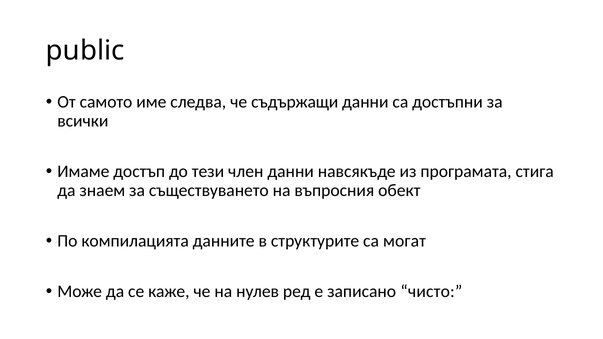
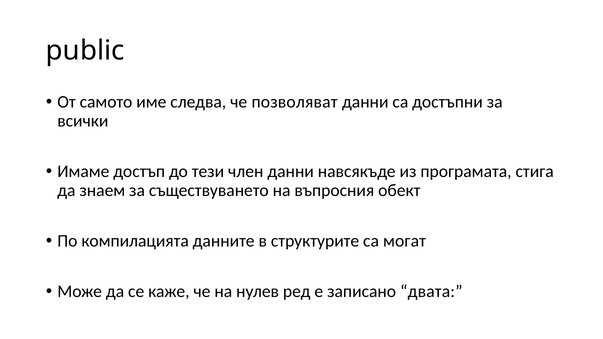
съдържащи: съдържащи -> позволяват
чисто: чисто -> двата
